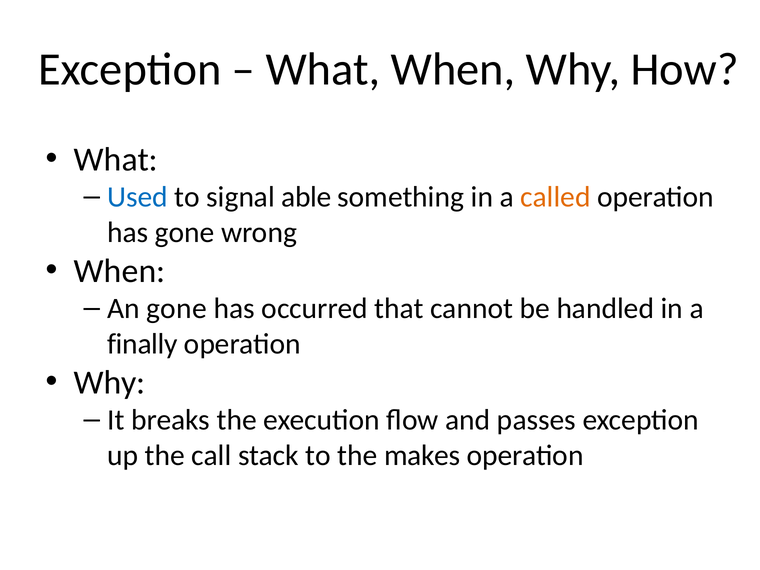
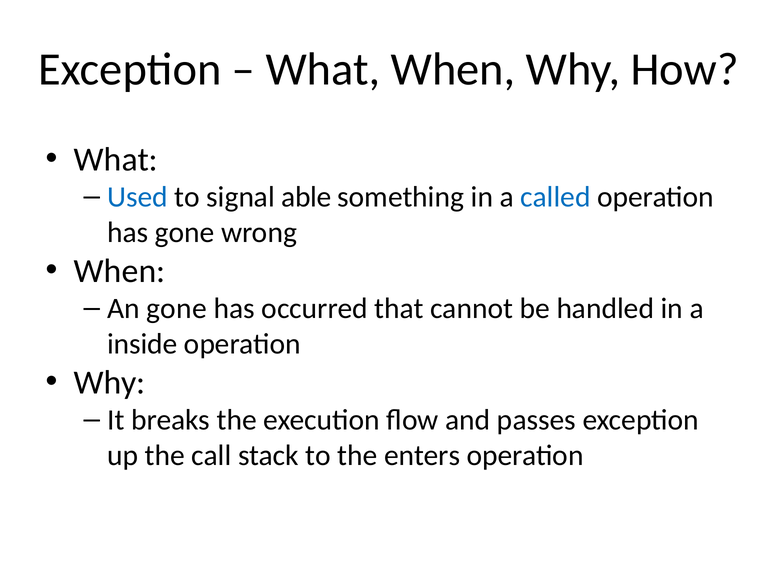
called colour: orange -> blue
finally: finally -> inside
makes: makes -> enters
